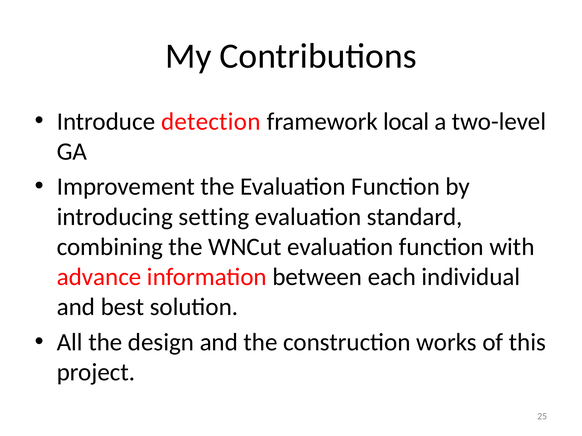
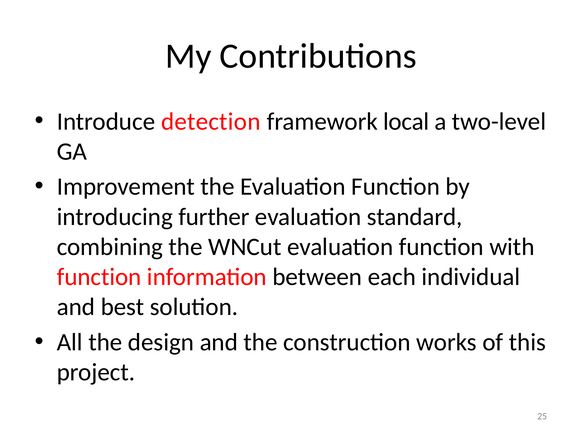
setting: setting -> further
advance at (99, 277): advance -> function
